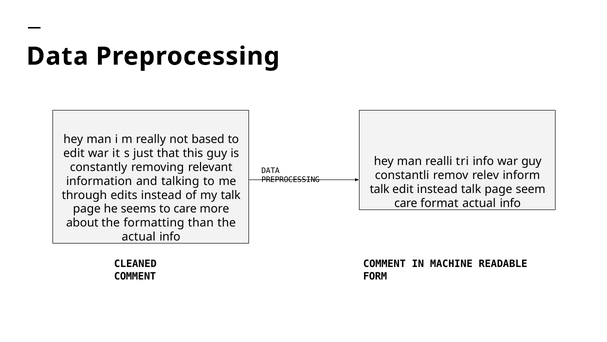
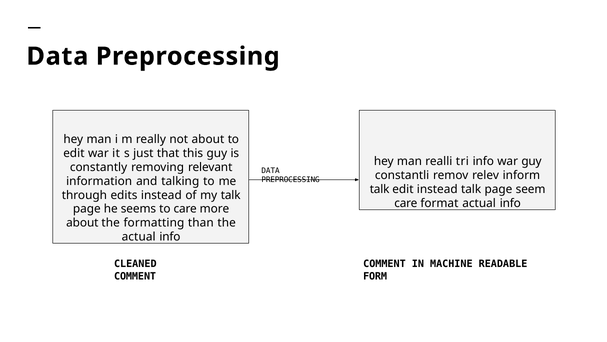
not based: based -> about
